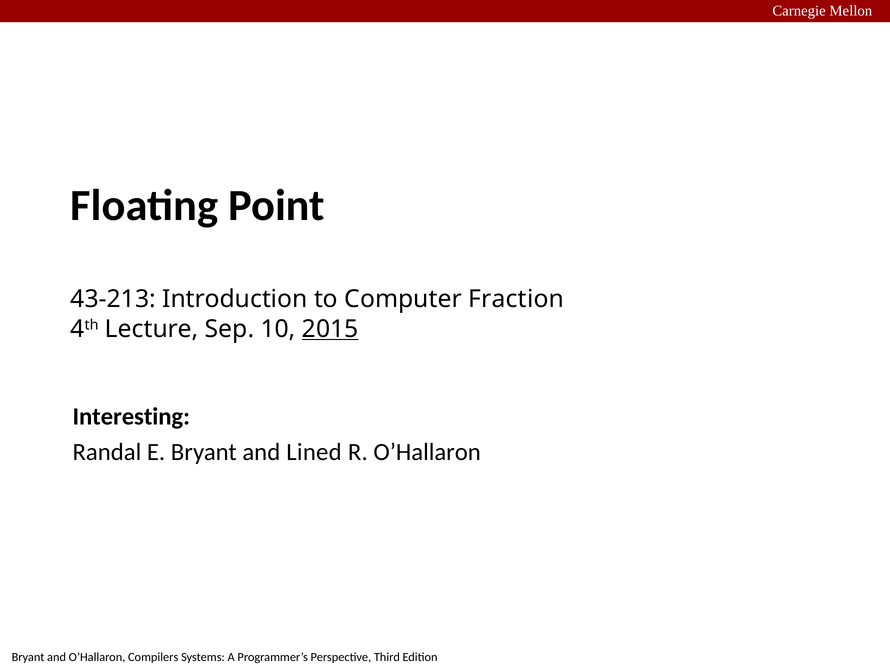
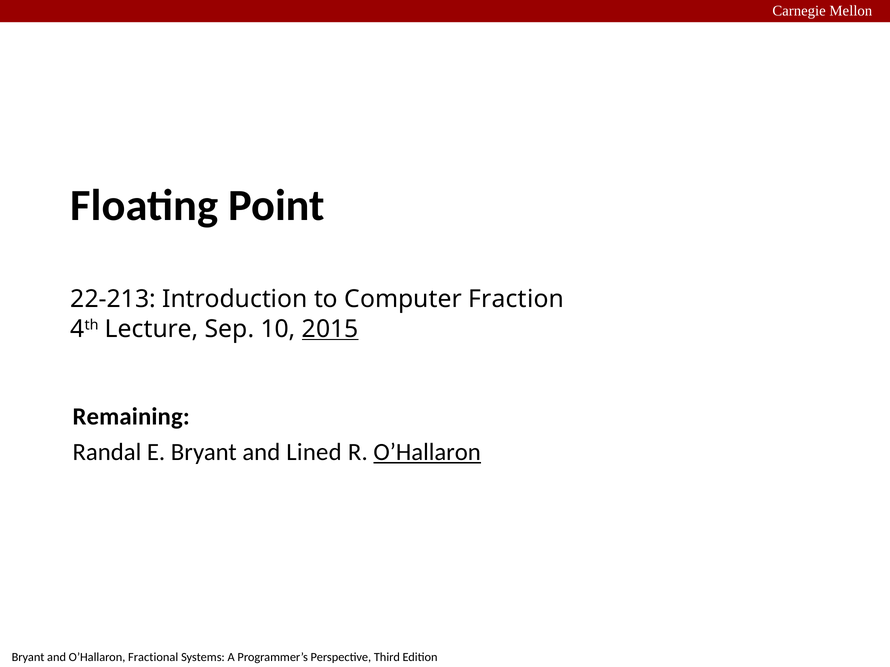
43-213: 43-213 -> 22-213
Interesting: Interesting -> Remaining
O’Hallaron at (427, 453) underline: none -> present
Compilers: Compilers -> Fractional
